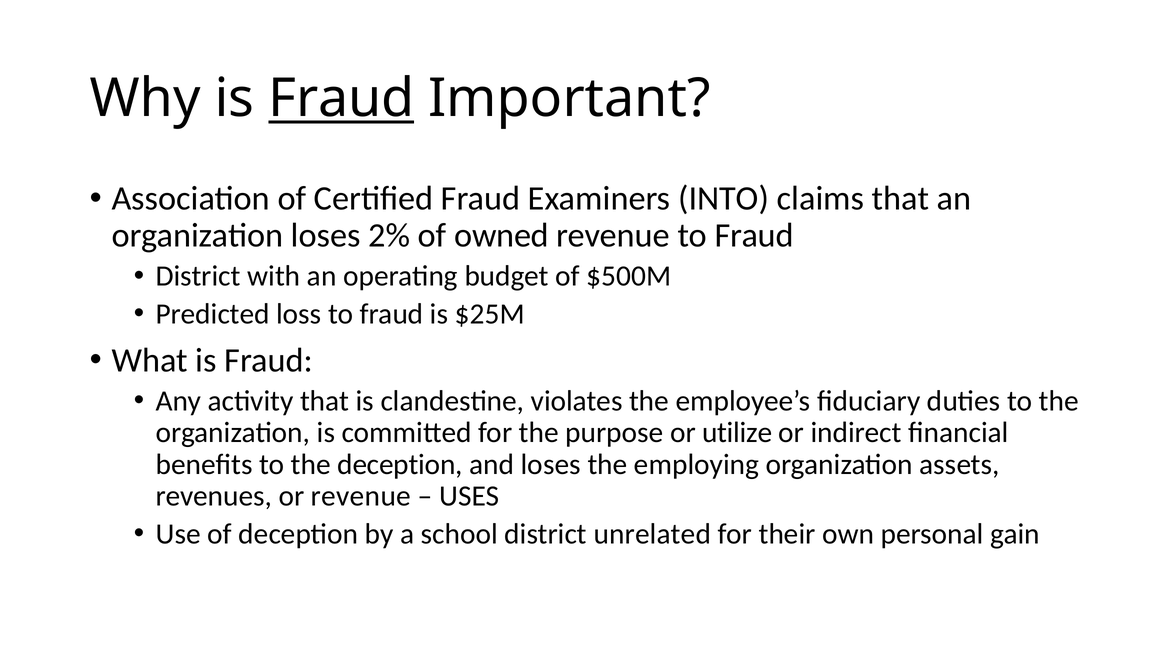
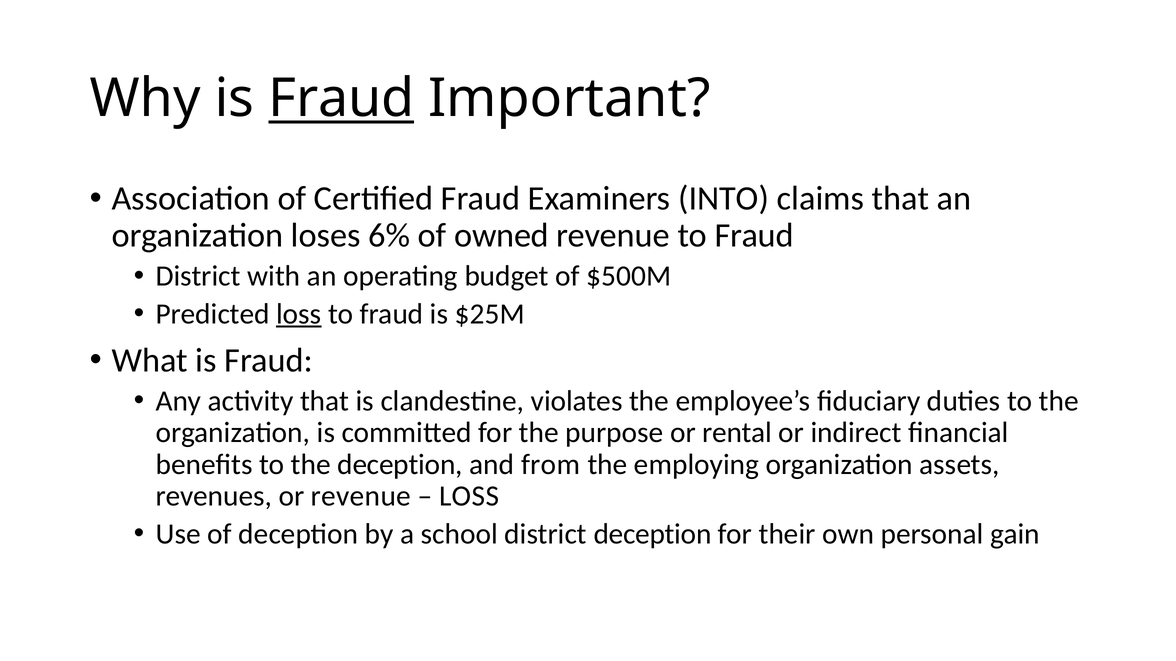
2%: 2% -> 6%
loss at (299, 314) underline: none -> present
utilize: utilize -> rental
and loses: loses -> from
USES at (469, 496): USES -> LOSS
district unrelated: unrelated -> deception
